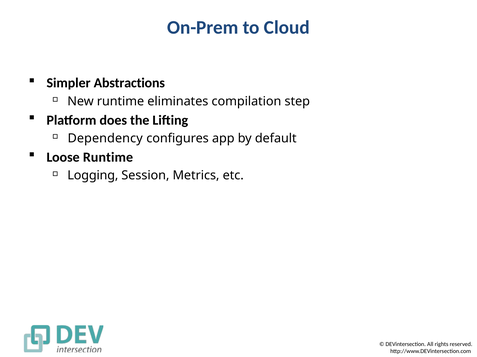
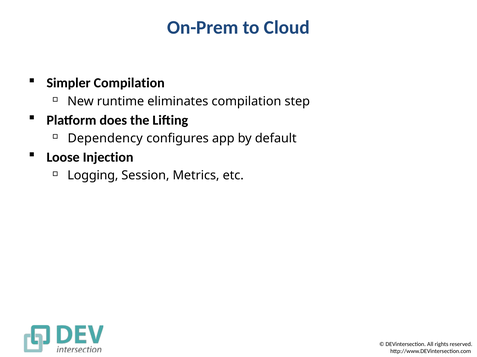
Simpler Abstractions: Abstractions -> Compilation
Loose Runtime: Runtime -> Injection
